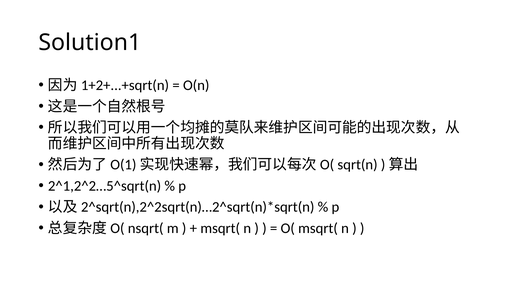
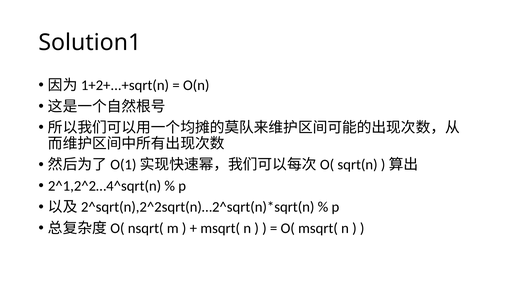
2^1,2^2…5^sqrt(n: 2^1,2^2…5^sqrt(n -> 2^1,2^2…4^sqrt(n
